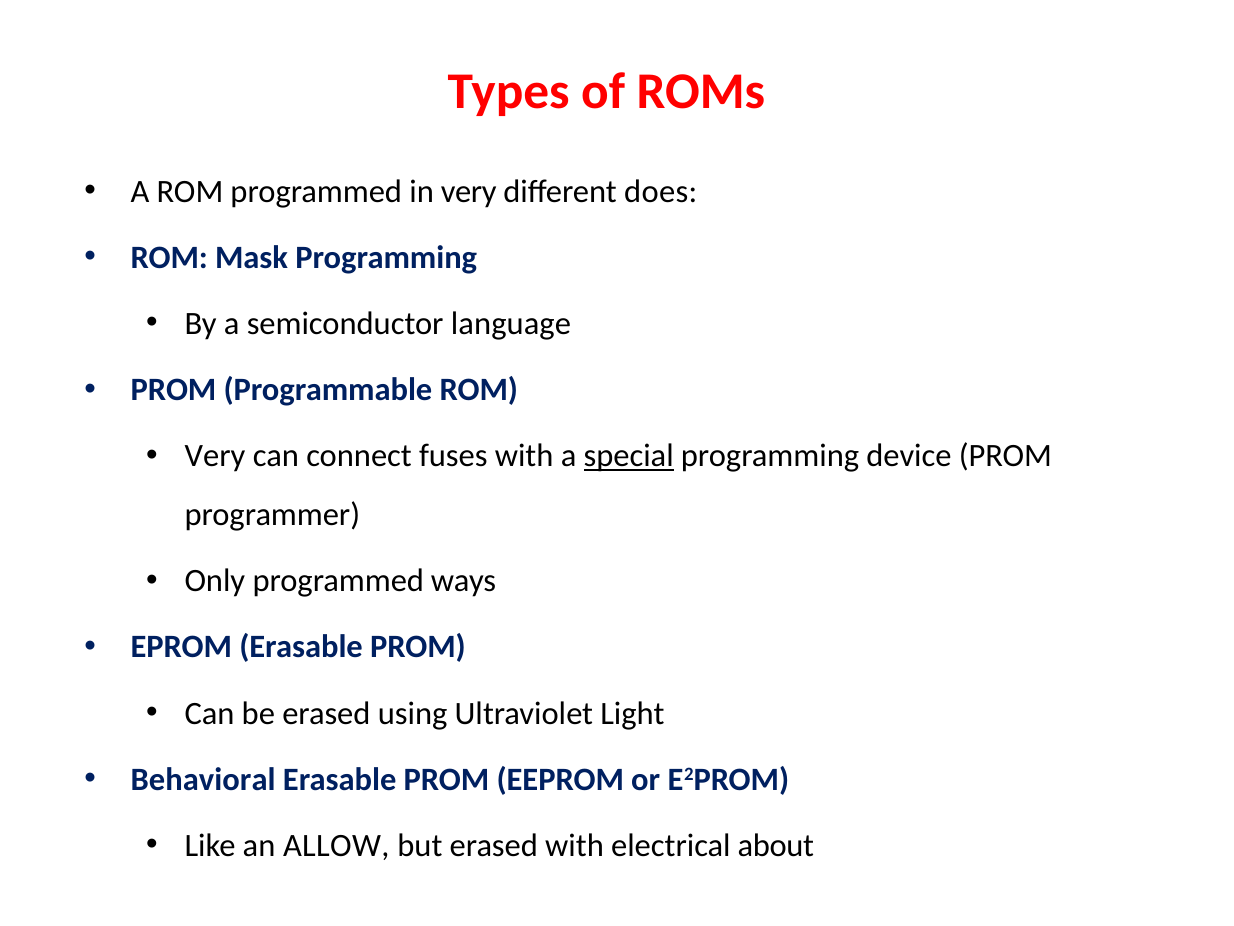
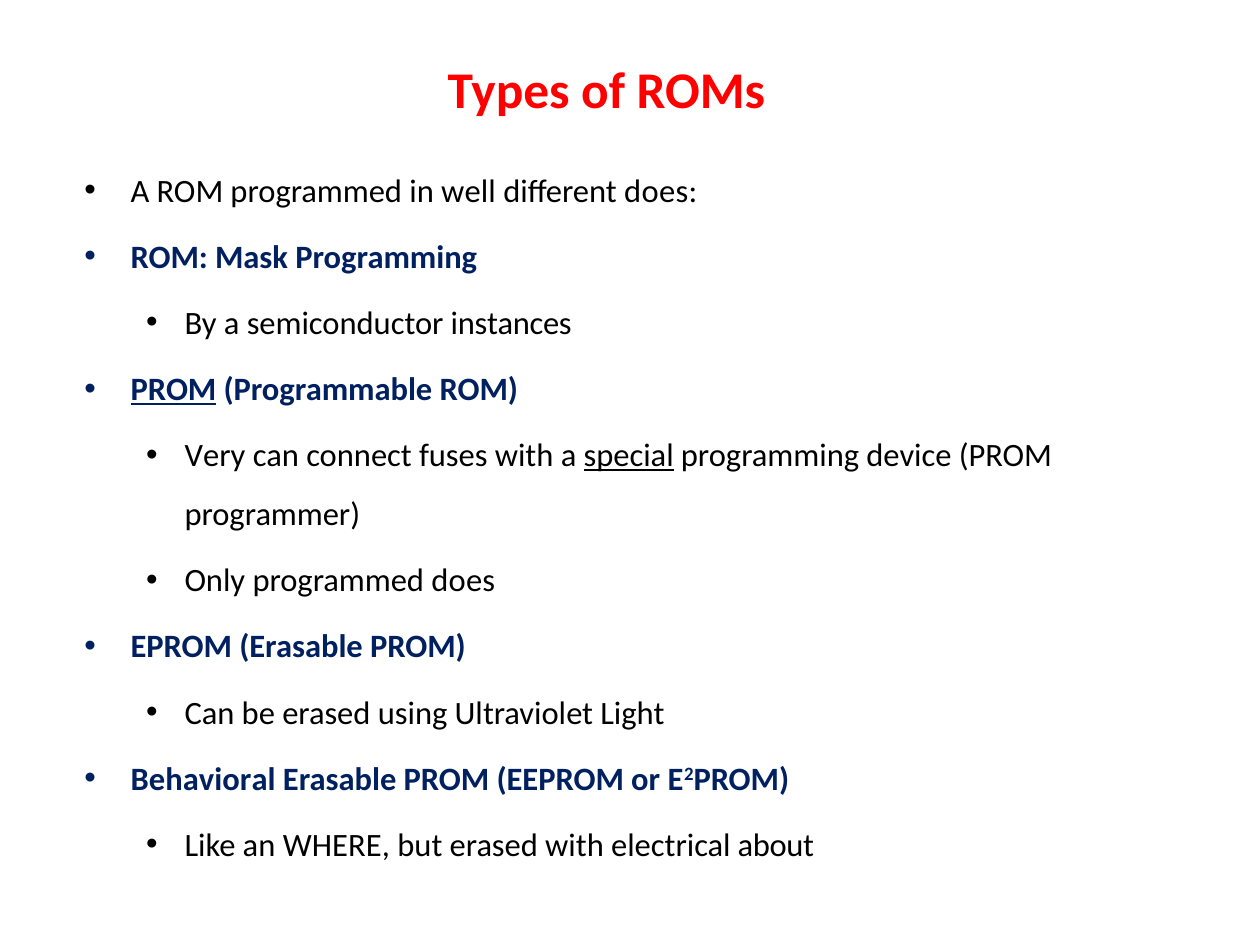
in very: very -> well
language: language -> instances
PROM at (173, 390) underline: none -> present
programmed ways: ways -> does
ALLOW: ALLOW -> WHERE
